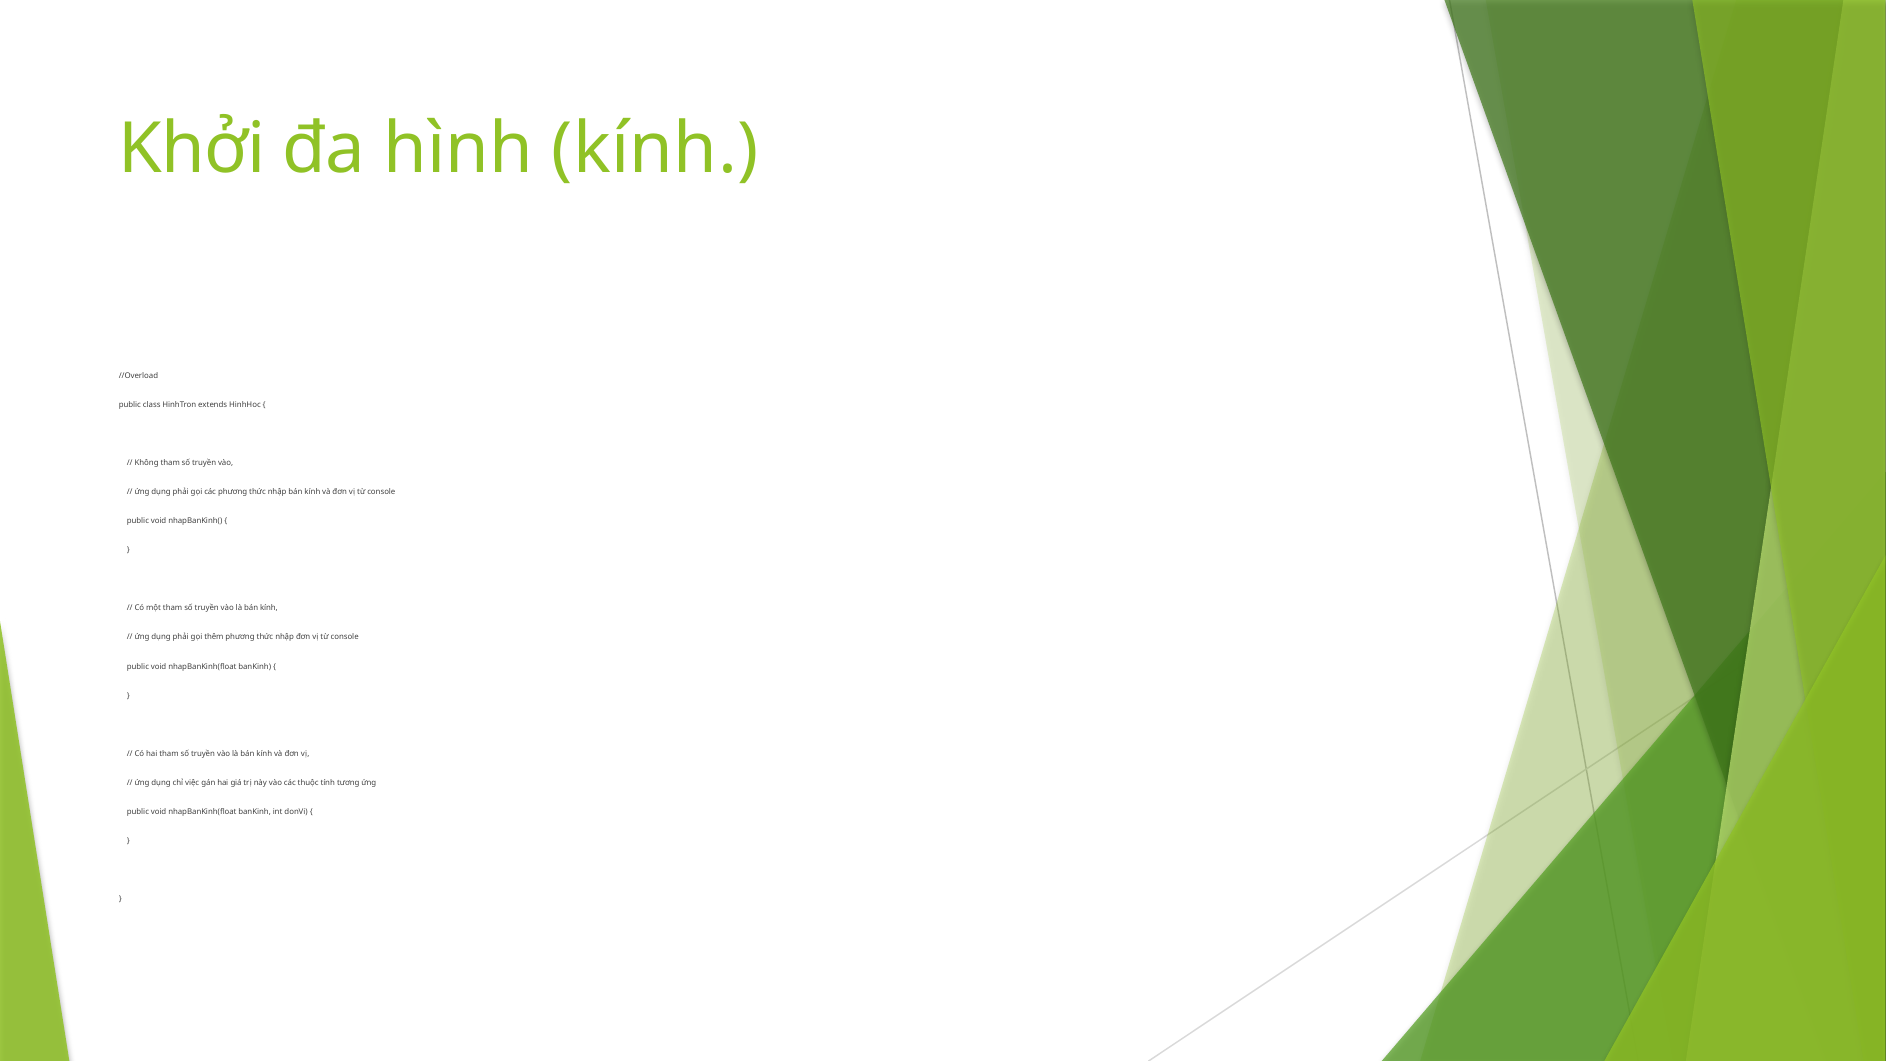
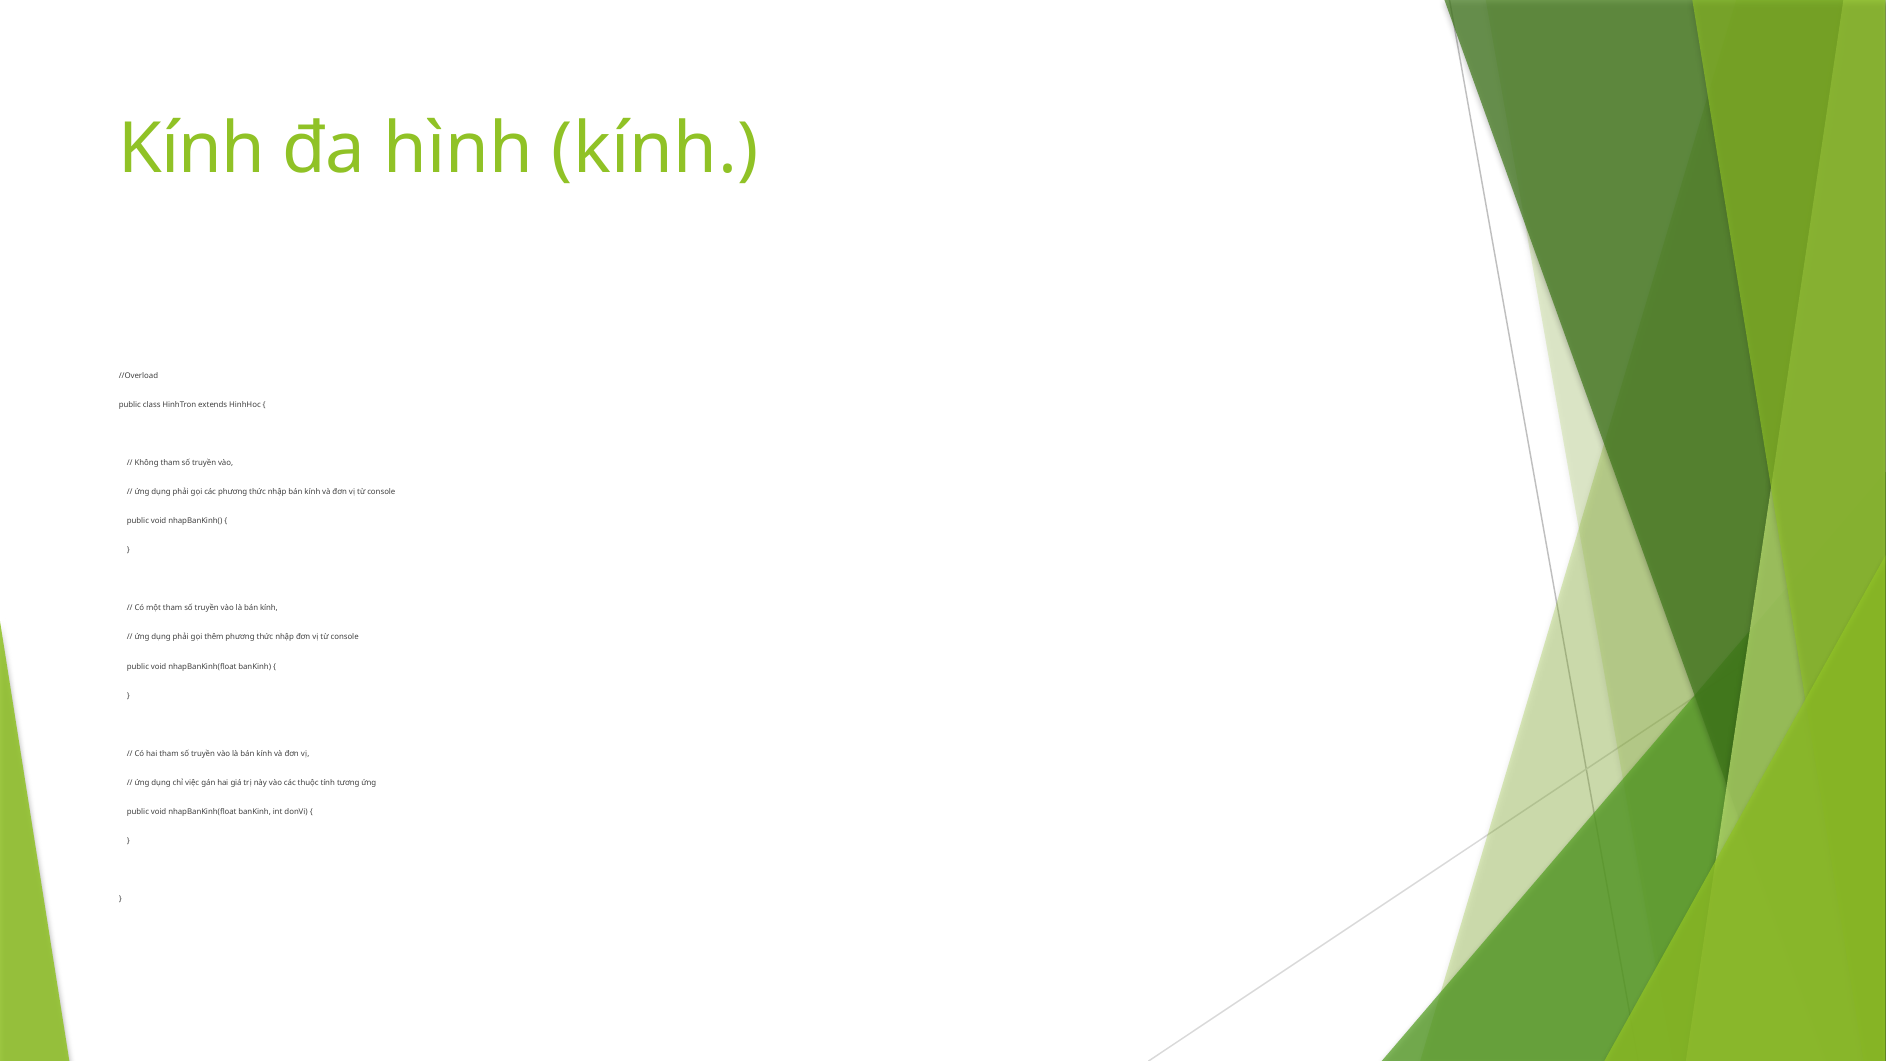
Khởi at (192, 149): Khởi -> Kính
